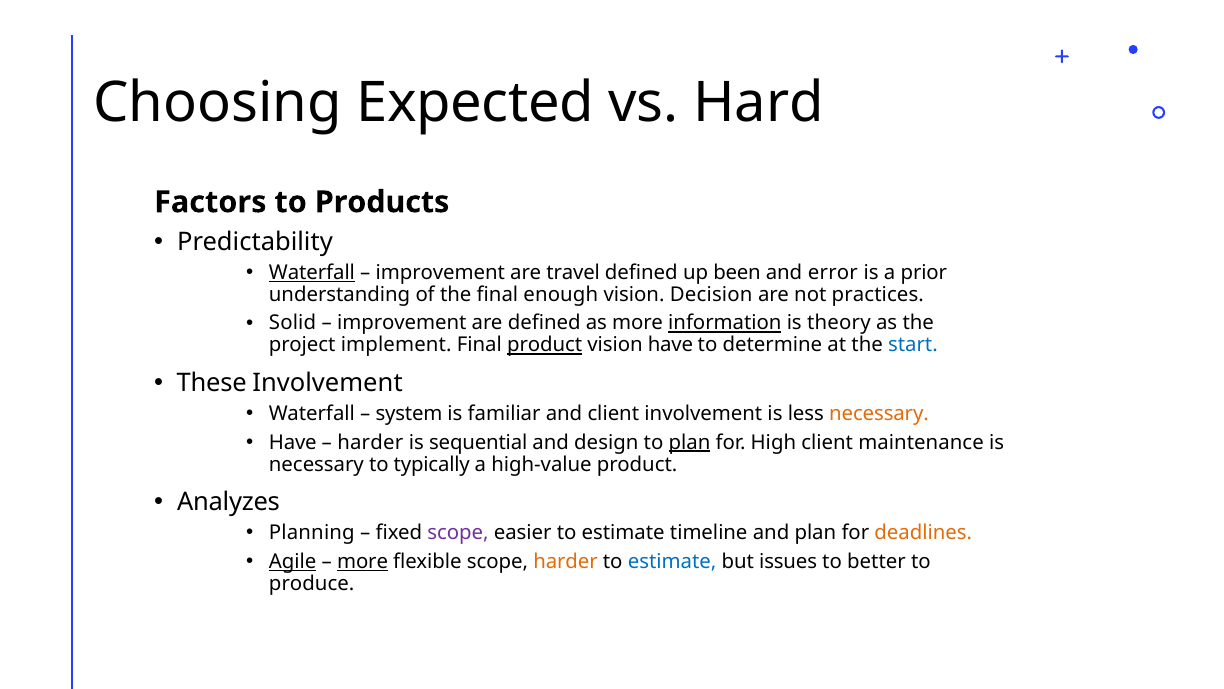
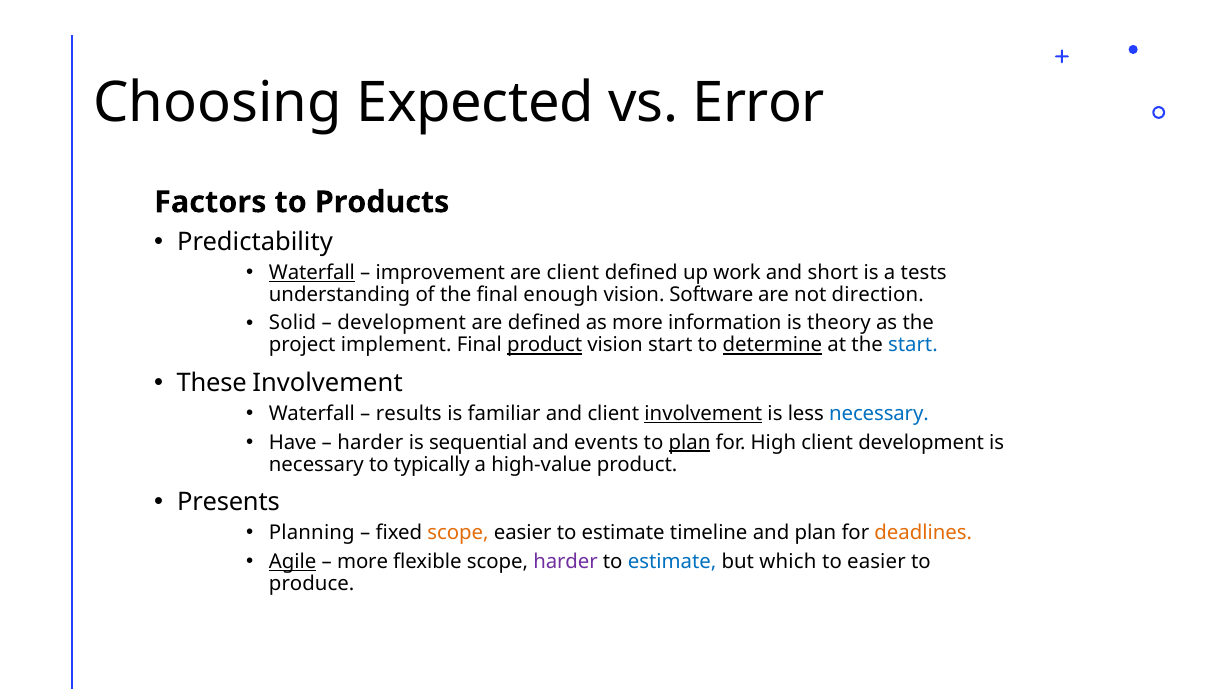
Hard: Hard -> Error
are travel: travel -> client
been: been -> work
error: error -> short
prior: prior -> tests
Decision: Decision -> Software
practices: practices -> direction
improvement at (402, 323): improvement -> development
information underline: present -> none
vision have: have -> start
determine underline: none -> present
system: system -> results
involvement at (703, 414) underline: none -> present
necessary at (879, 414) colour: orange -> blue
design: design -> events
client maintenance: maintenance -> development
Analyzes: Analyzes -> Presents
scope at (458, 533) colour: purple -> orange
more at (363, 561) underline: present -> none
harder at (566, 561) colour: orange -> purple
issues: issues -> which
to better: better -> easier
